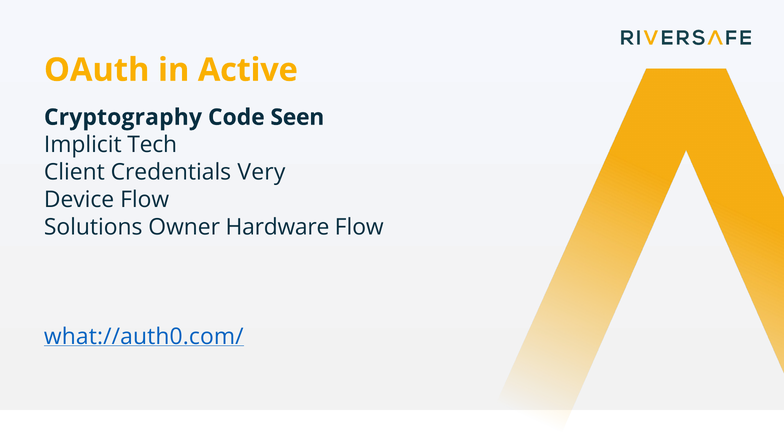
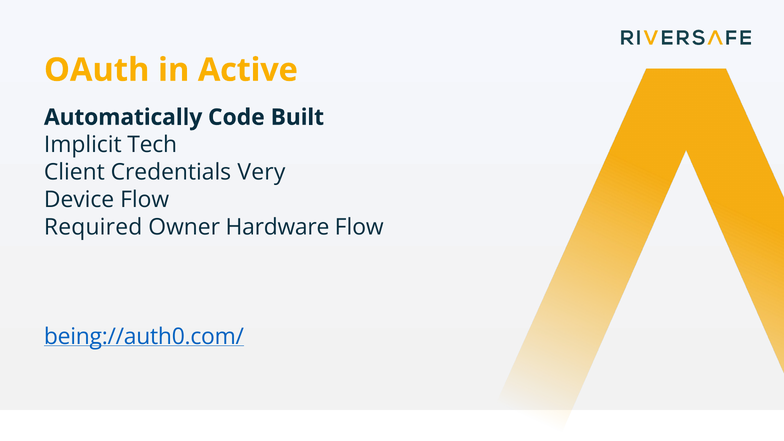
Cryptography: Cryptography -> Automatically
Seen: Seen -> Built
Solutions: Solutions -> Required
what://auth0.com/: what://auth0.com/ -> being://auth0.com/
